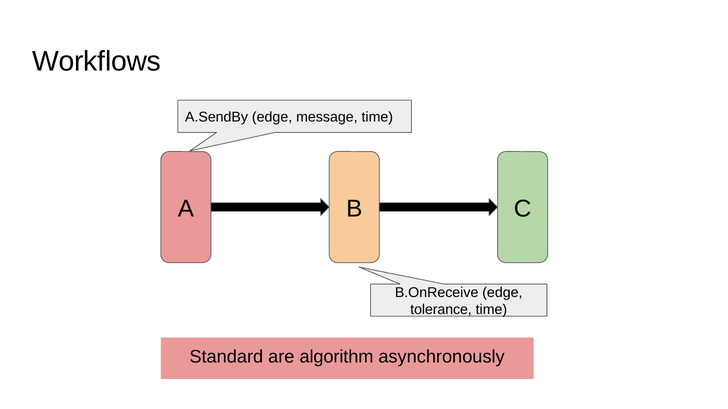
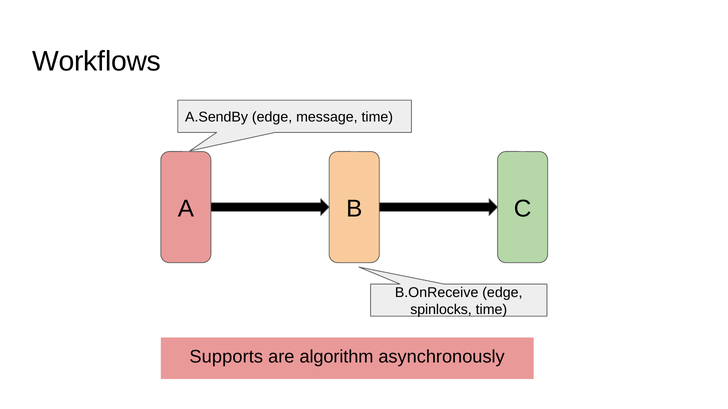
tolerance: tolerance -> spinlocks
Standard: Standard -> Supports
